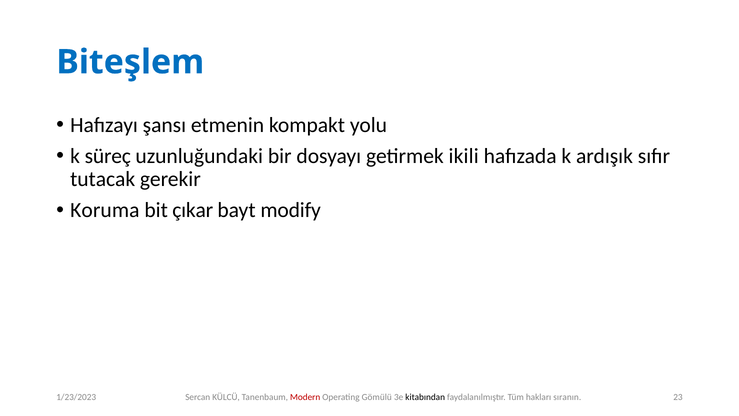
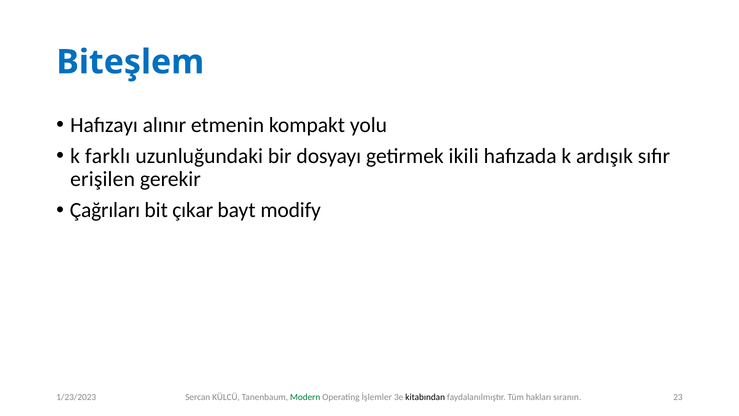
şansı: şansı -> alınır
süreç: süreç -> farklı
tutacak: tutacak -> erişilen
Koruma: Koruma -> Çağrıları
Modern colour: red -> green
Gömülü: Gömülü -> İşlemler
